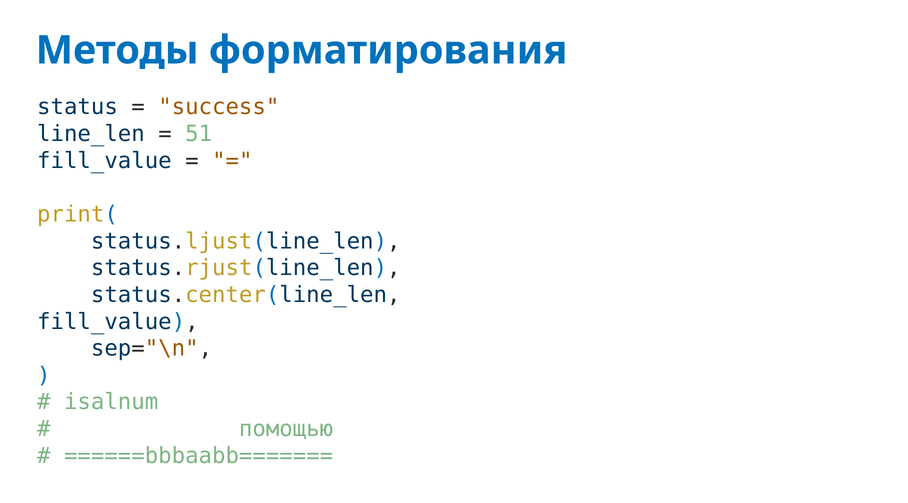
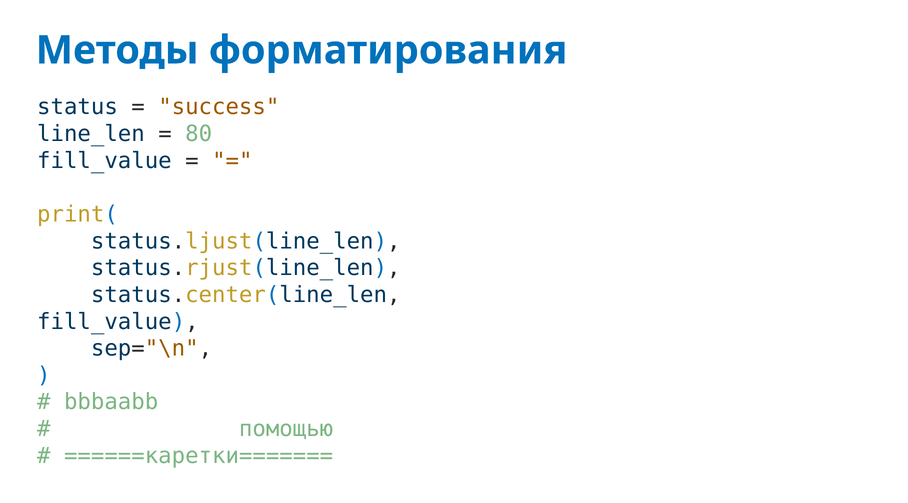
51: 51 -> 80
isalnum: isalnum -> bbbaabb
======bbbaabb=======: ======bbbaabb======= -> ======каретки=======
